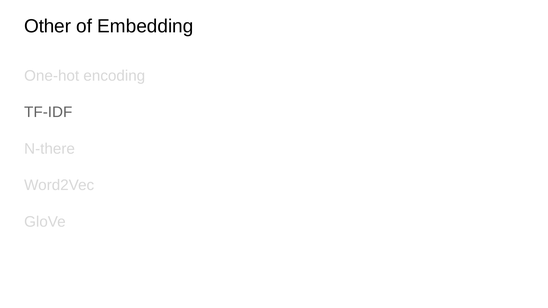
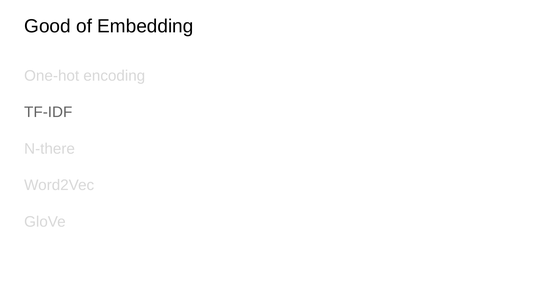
Other: Other -> Good
